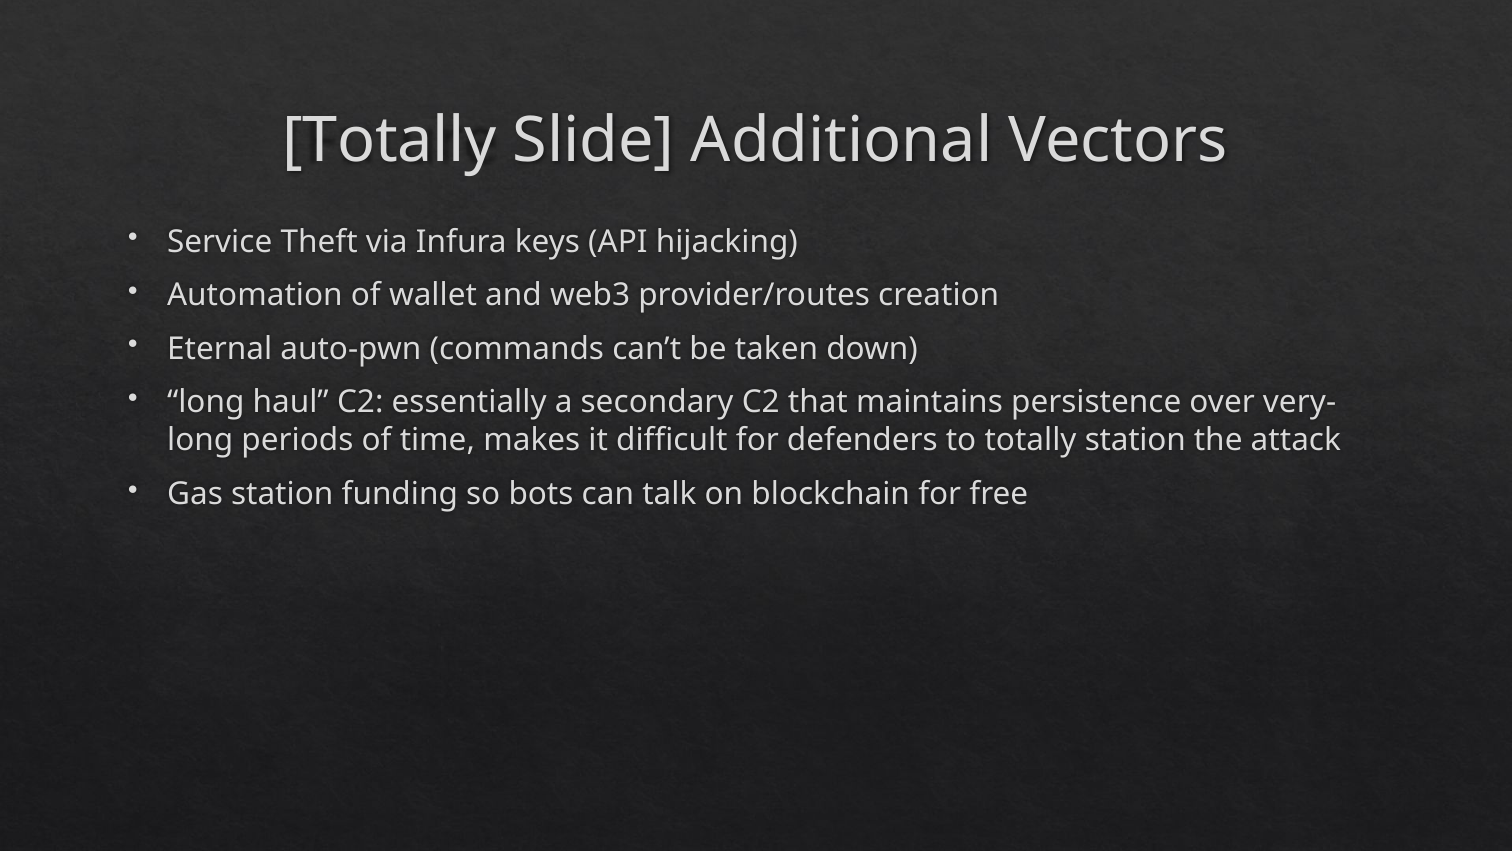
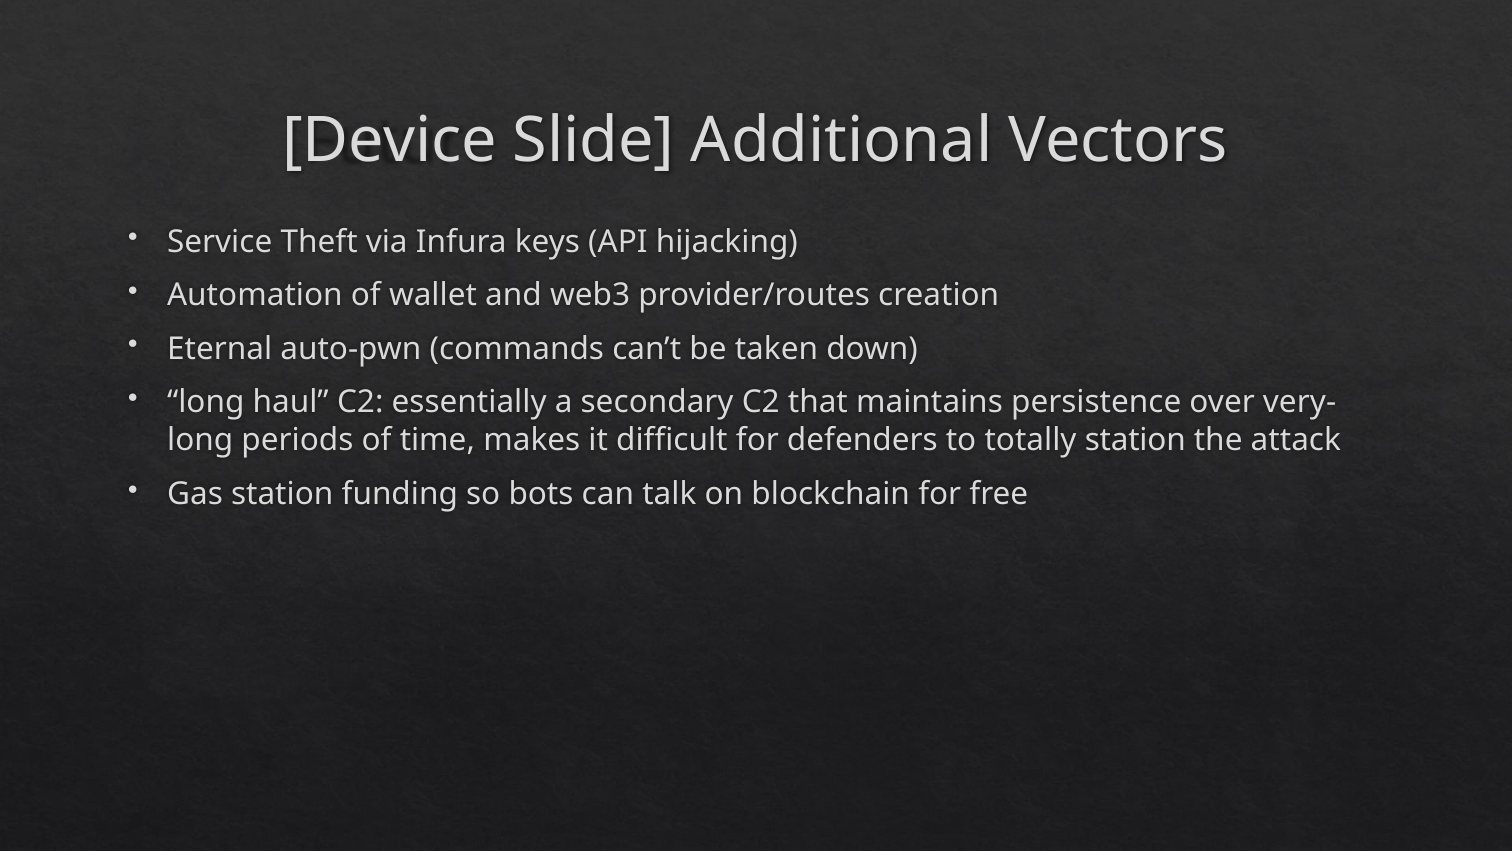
Totally at (390, 140): Totally -> Device
